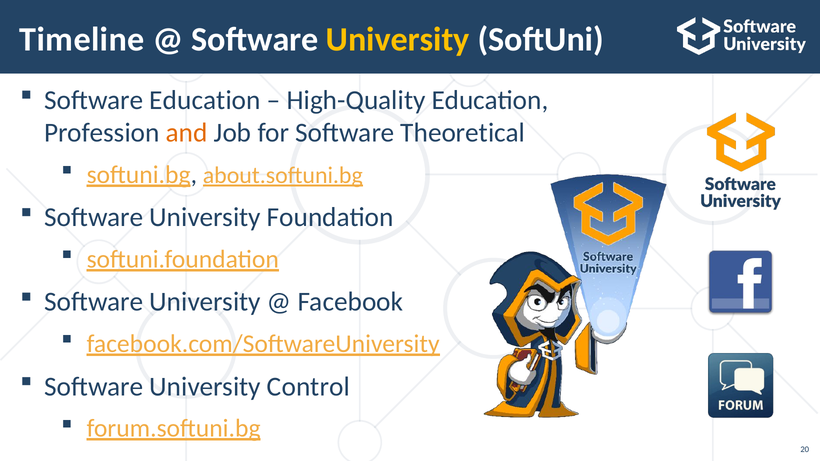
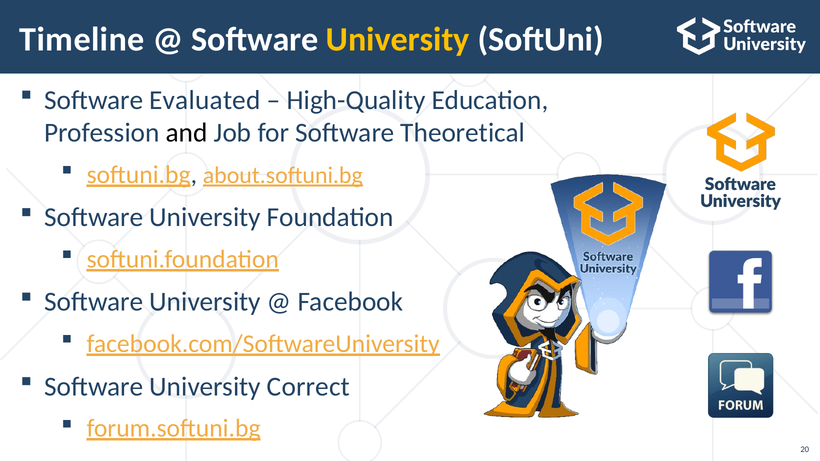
Software Education: Education -> Evaluated
and colour: orange -> black
Control: Control -> Correct
